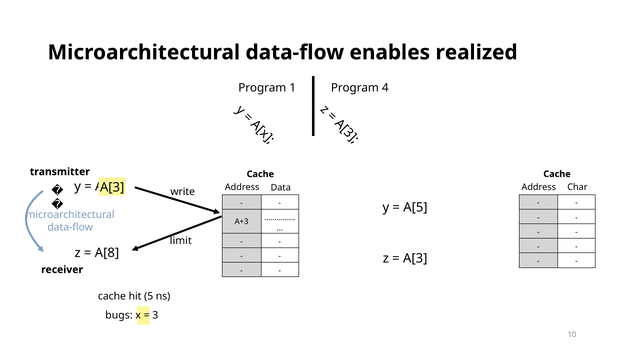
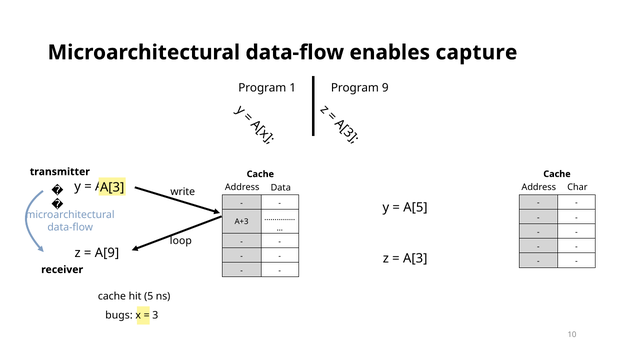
realized: realized -> capture
4: 4 -> 9
limit: limit -> loop
A[8: A[8 -> A[9
